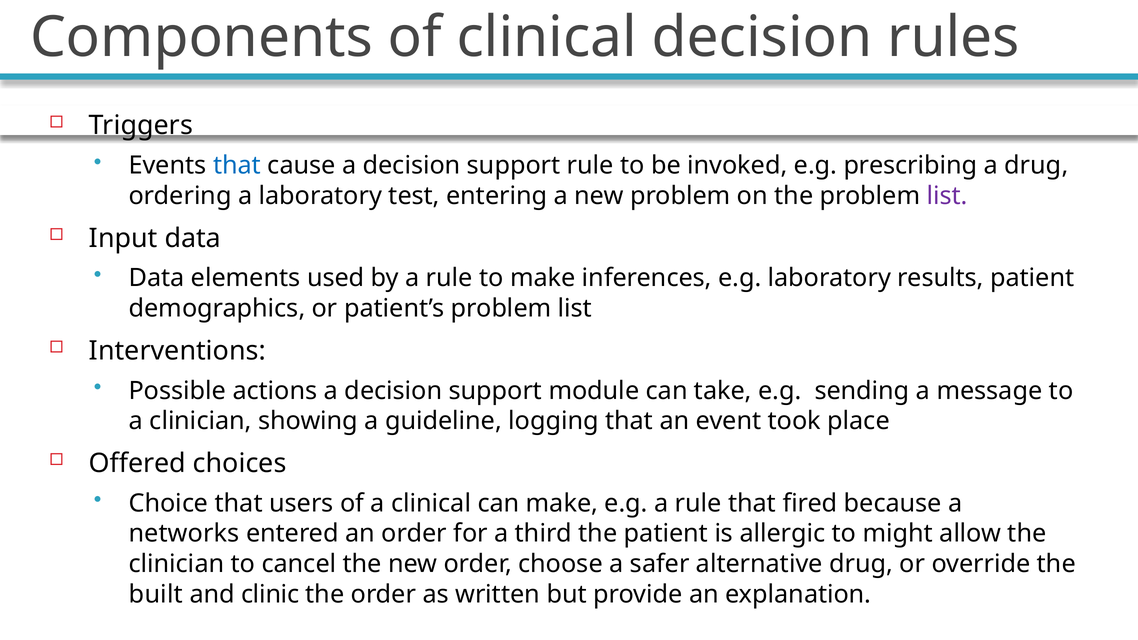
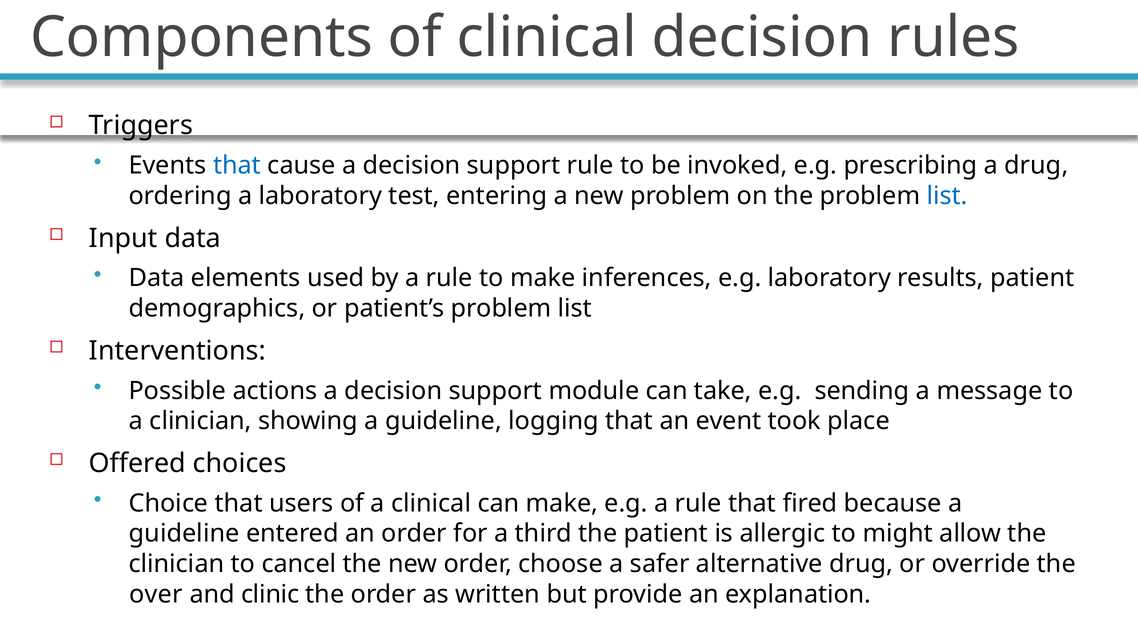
list at (947, 196) colour: purple -> blue
networks at (184, 534): networks -> guideline
built: built -> over
